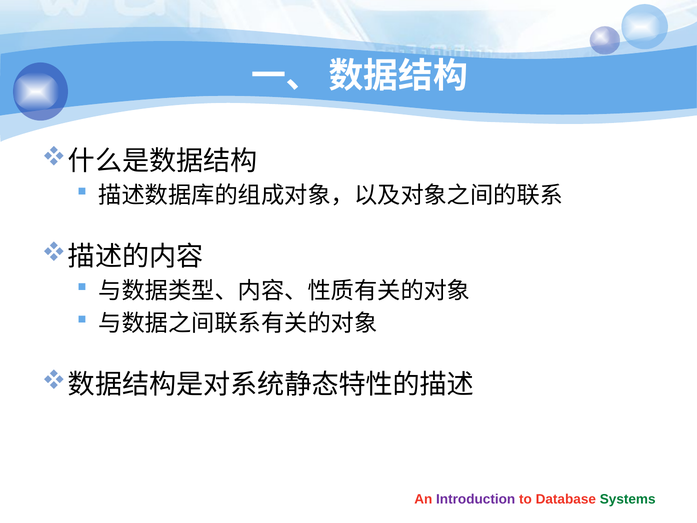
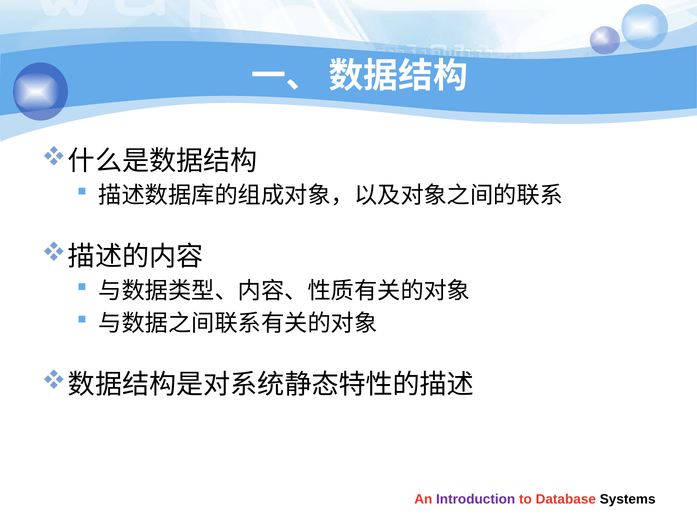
Systems colour: green -> black
